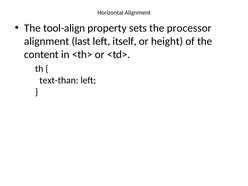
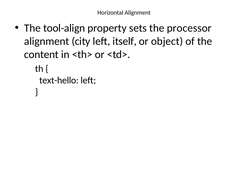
last: last -> city
height: height -> object
text-than: text-than -> text-hello
